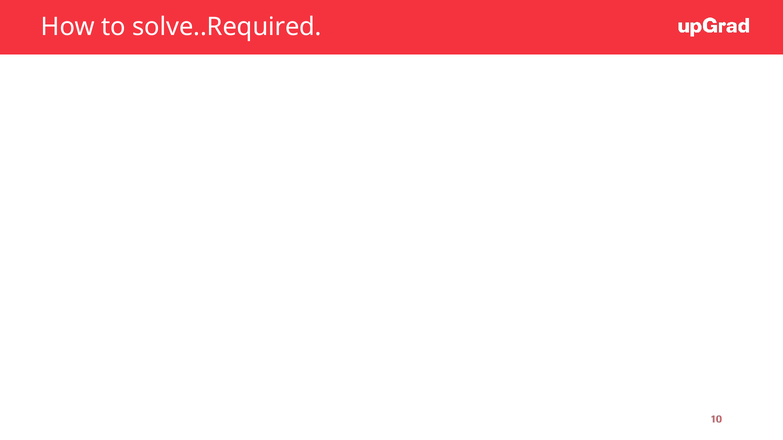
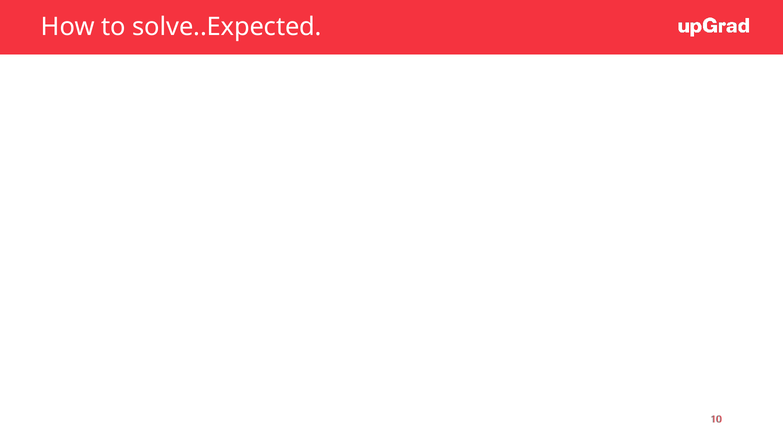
solve..Required: solve..Required -> solve..Expected
